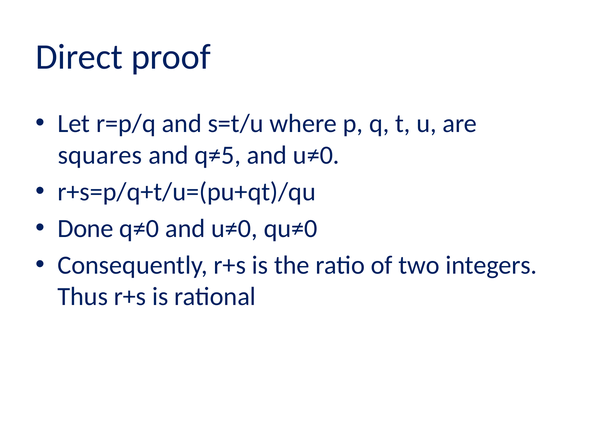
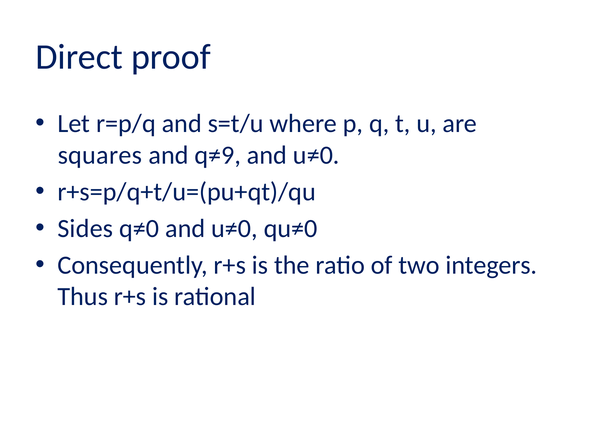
q≠5: q≠5 -> q≠9
Done: Done -> Sides
